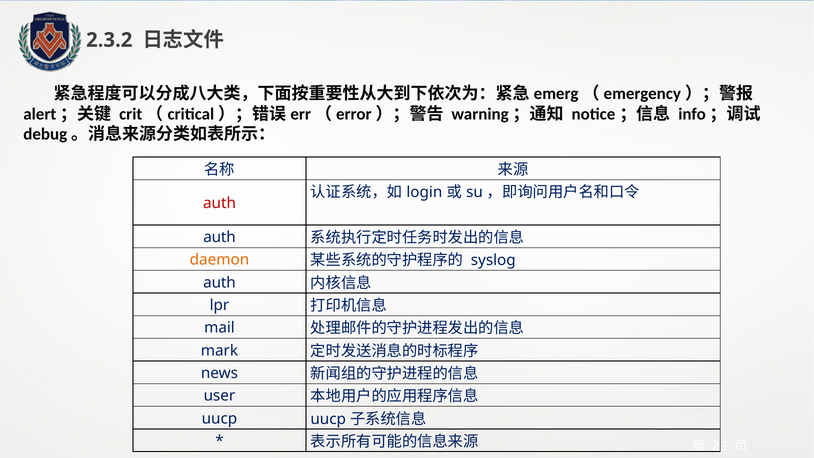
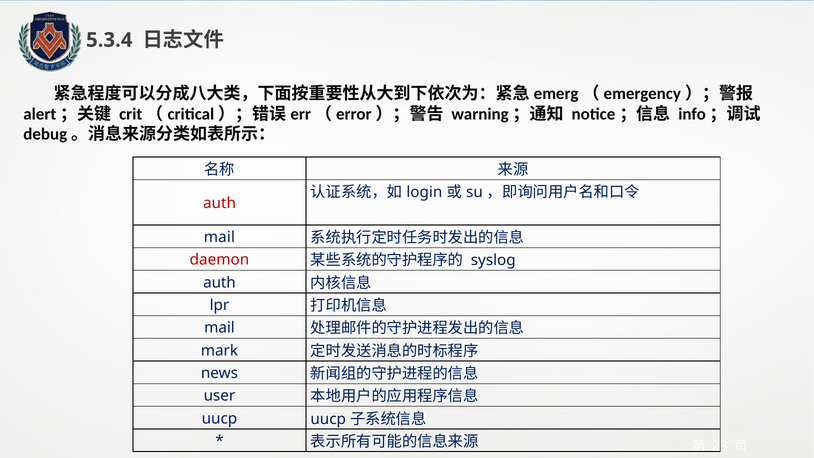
2.3.2: 2.3.2 -> 5.3.4
auth at (220, 237): auth -> mail
daemon colour: orange -> red
